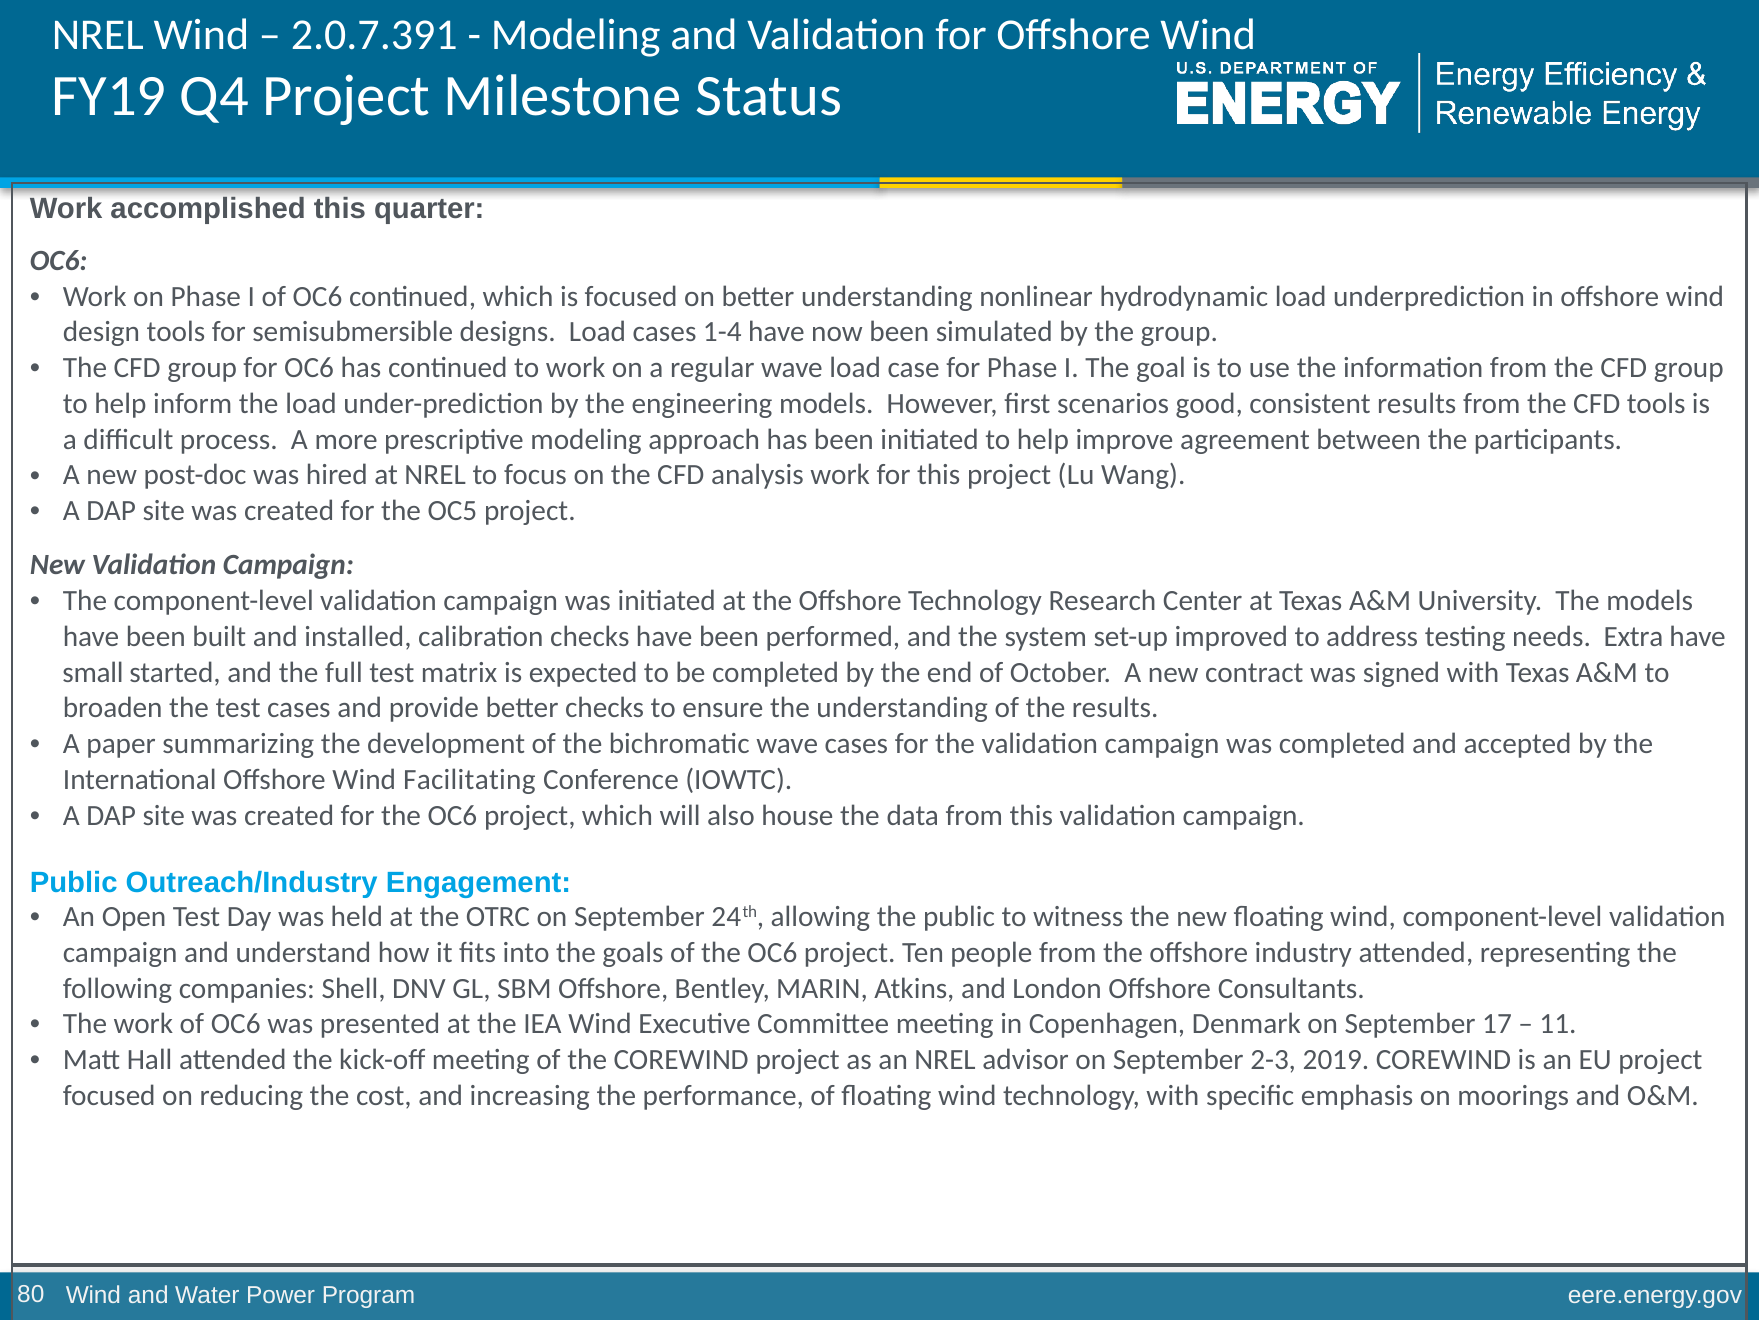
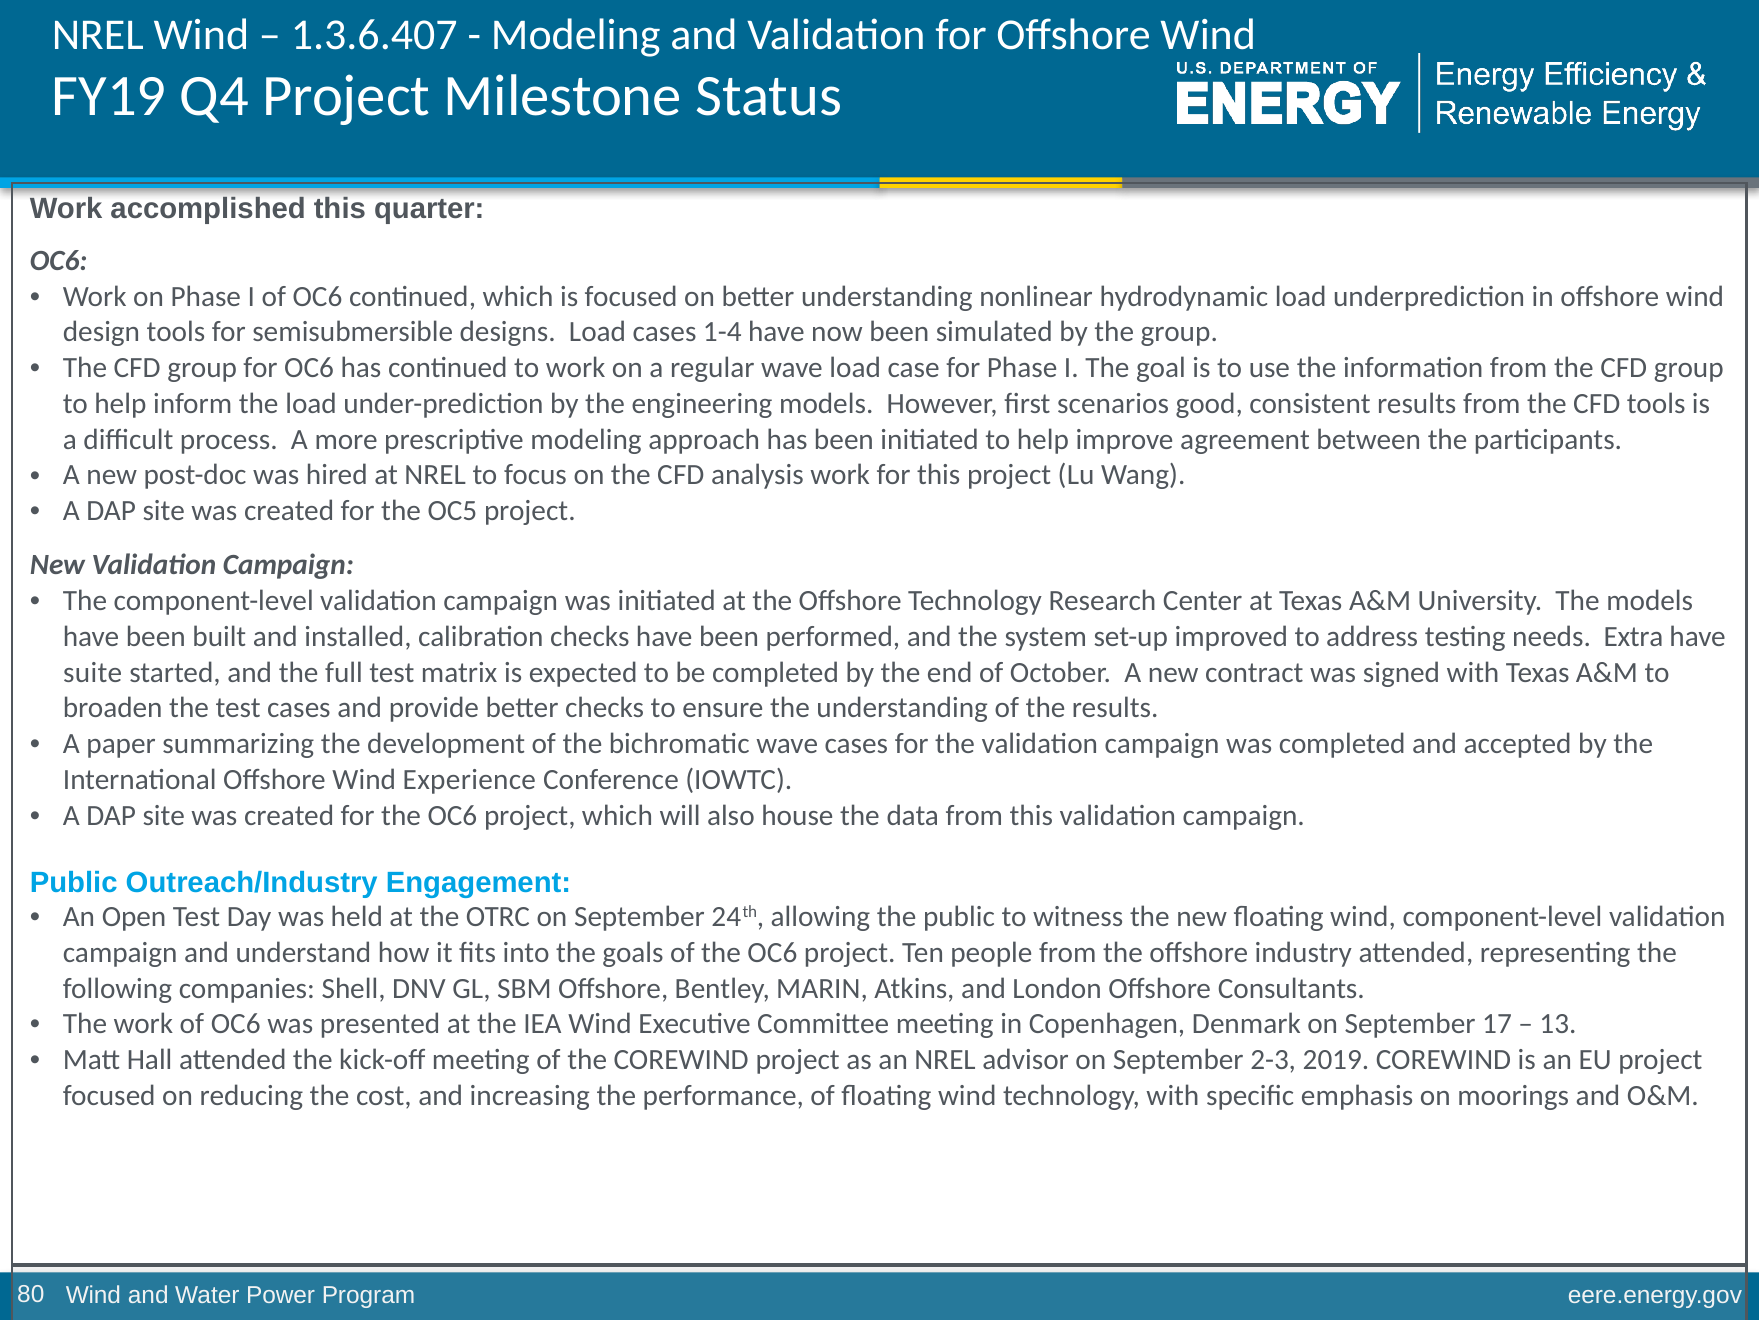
2.0.7.391: 2.0.7.391 -> 1.3.6.407
small: small -> suite
Facilitating: Facilitating -> Experience
11: 11 -> 13
